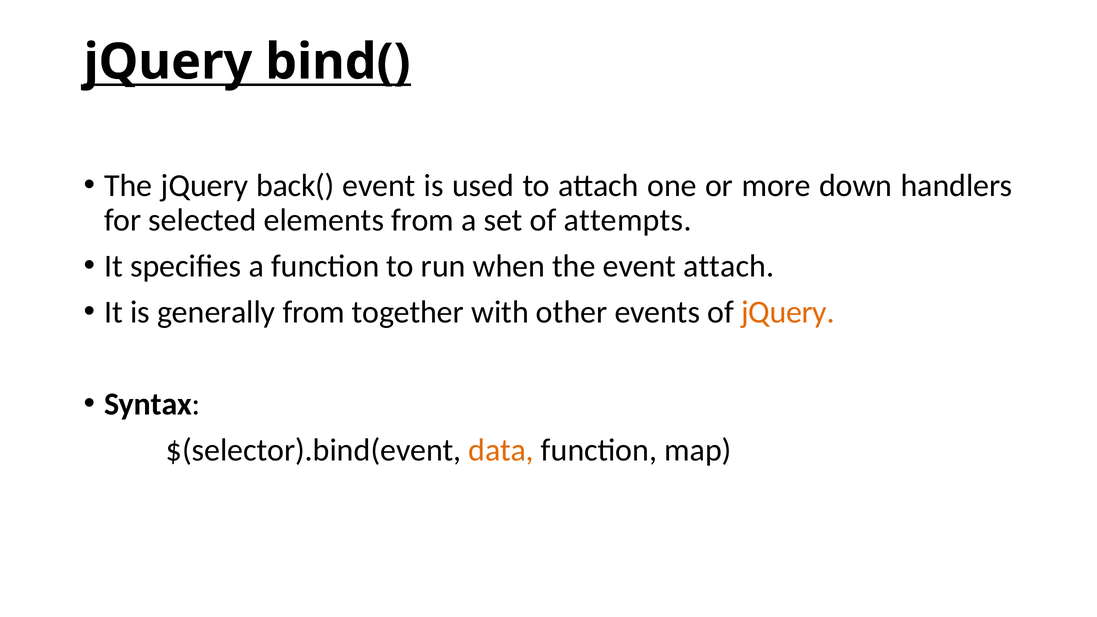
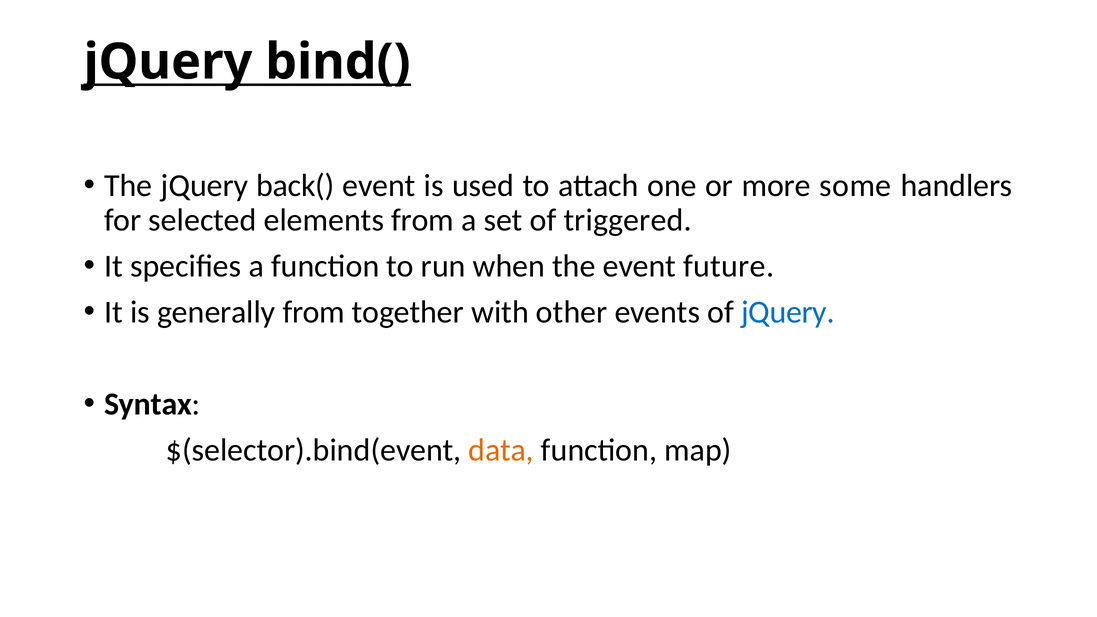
down: down -> some
attempts: attempts -> triggered
event attach: attach -> future
jQuery at (788, 312) colour: orange -> blue
